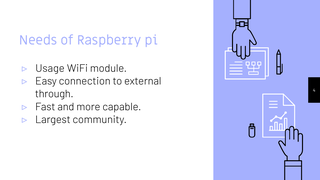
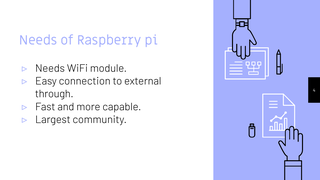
Usage at (50, 68): Usage -> Needs
